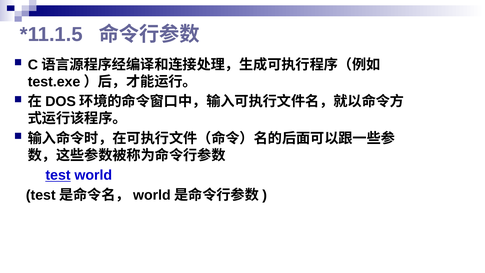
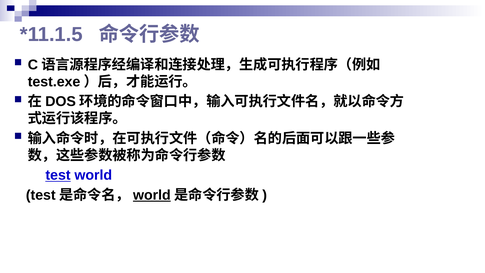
world at (152, 195) underline: none -> present
